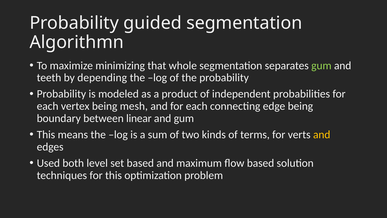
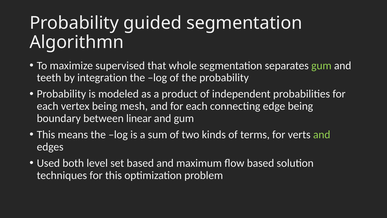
minimizing: minimizing -> supervised
depending: depending -> integration
and at (322, 134) colour: yellow -> light green
